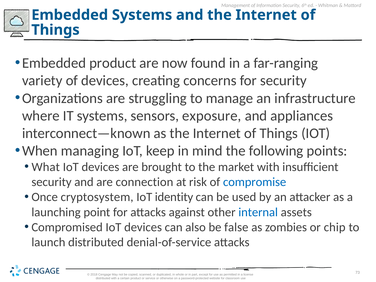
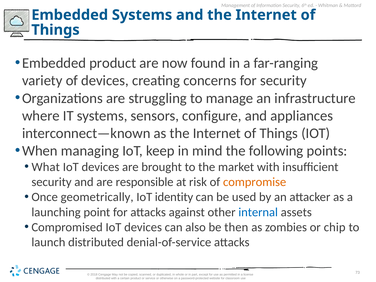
exposure: exposure -> configure
connection: connection -> responsible
compromise colour: blue -> orange
cryptosystem: cryptosystem -> geometrically
false: false -> then
